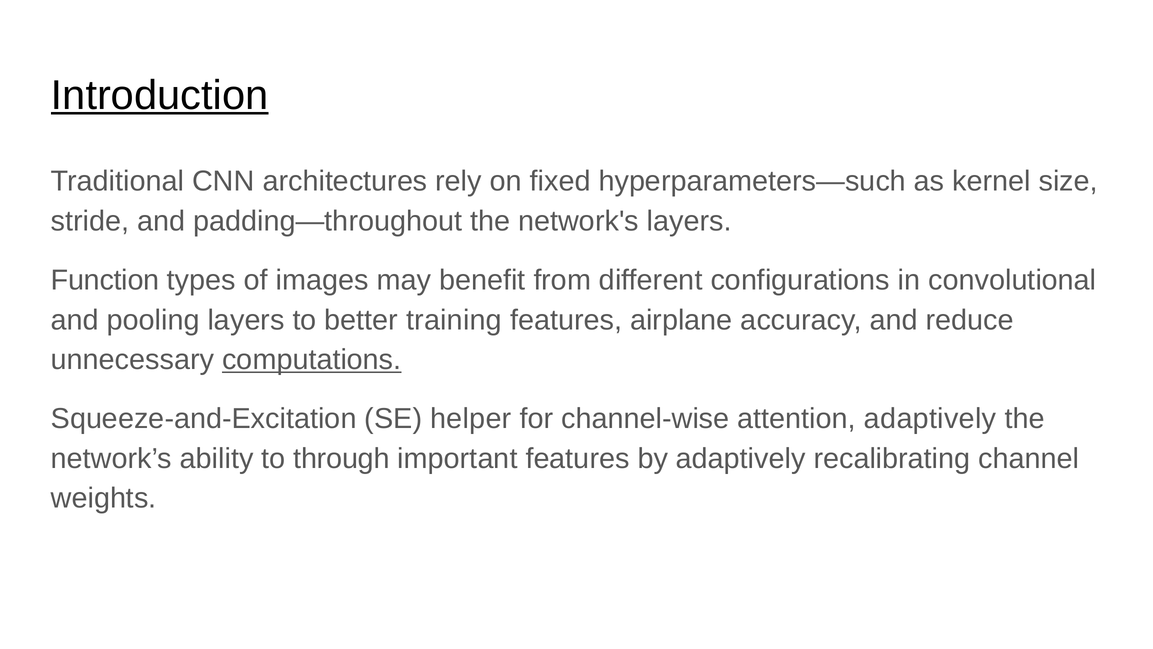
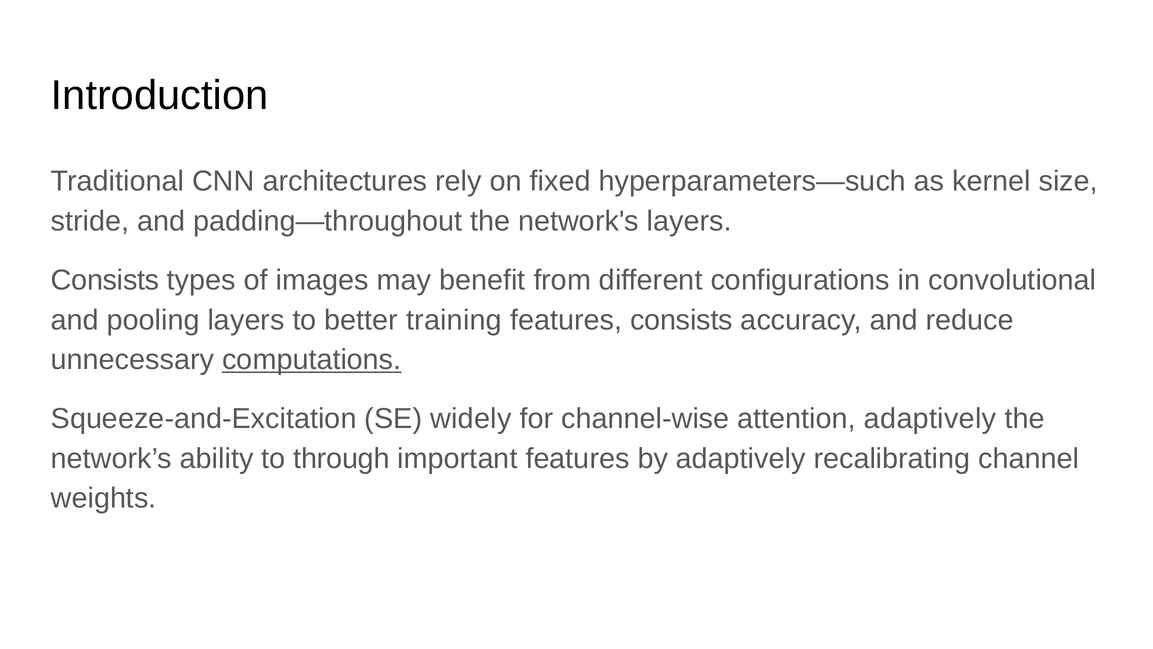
Introduction underline: present -> none
Function at (105, 280): Function -> Consists
features airplane: airplane -> consists
helper: helper -> widely
